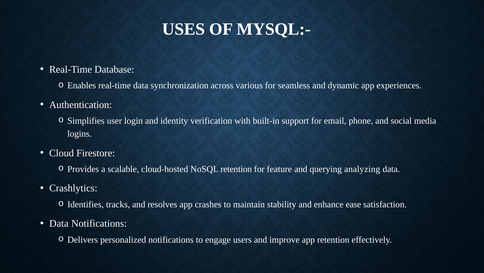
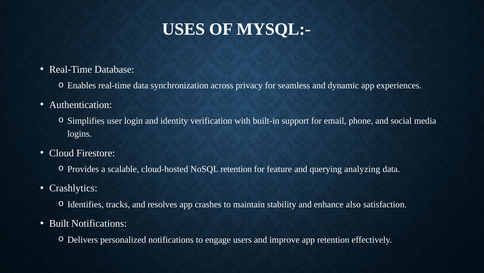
various: various -> privacy
ease: ease -> also
Data at (59, 223): Data -> Built
